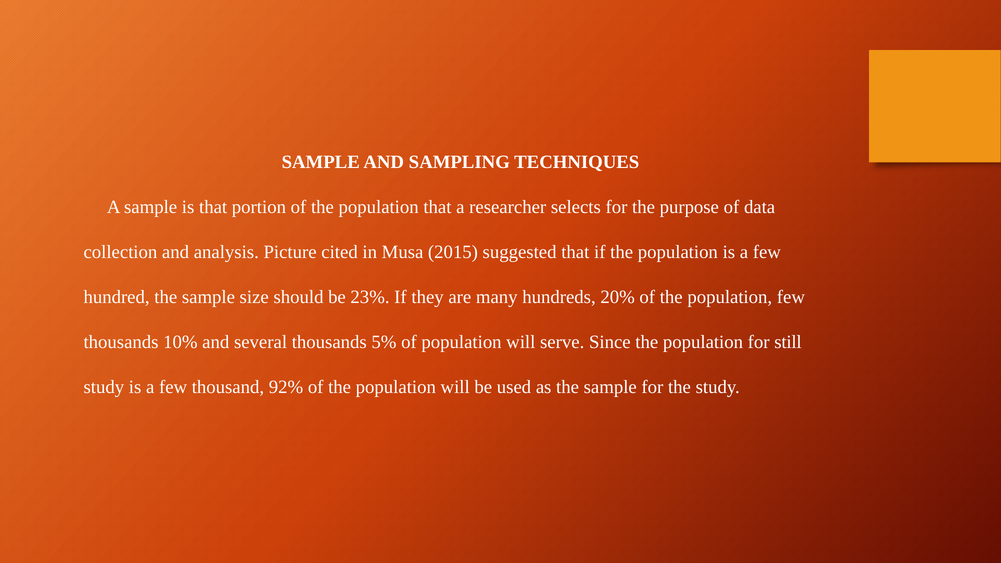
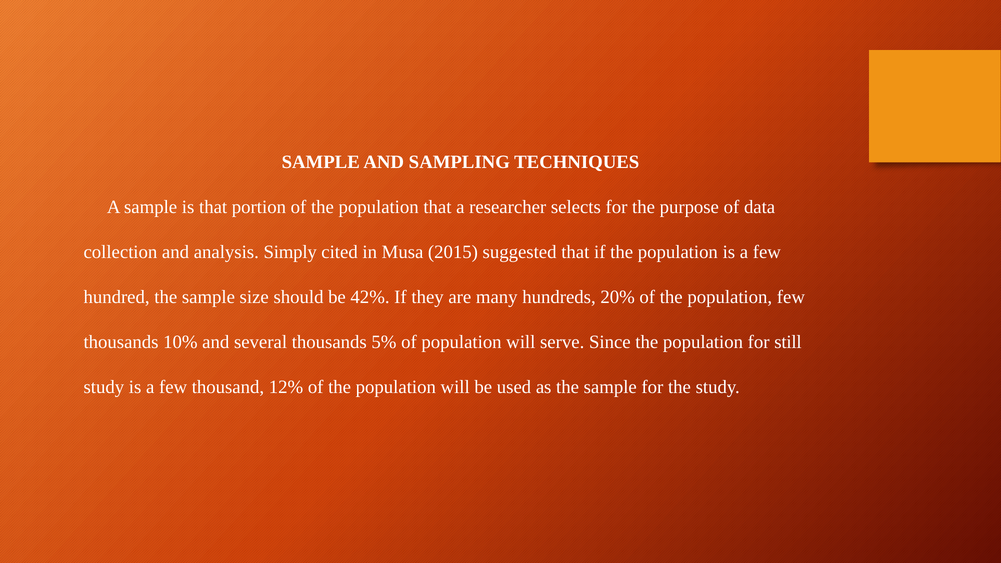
Picture: Picture -> Simply
23%: 23% -> 42%
92%: 92% -> 12%
